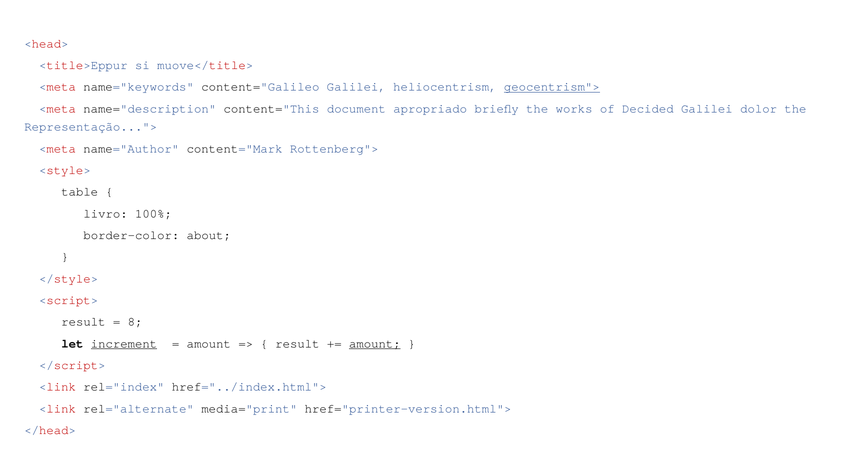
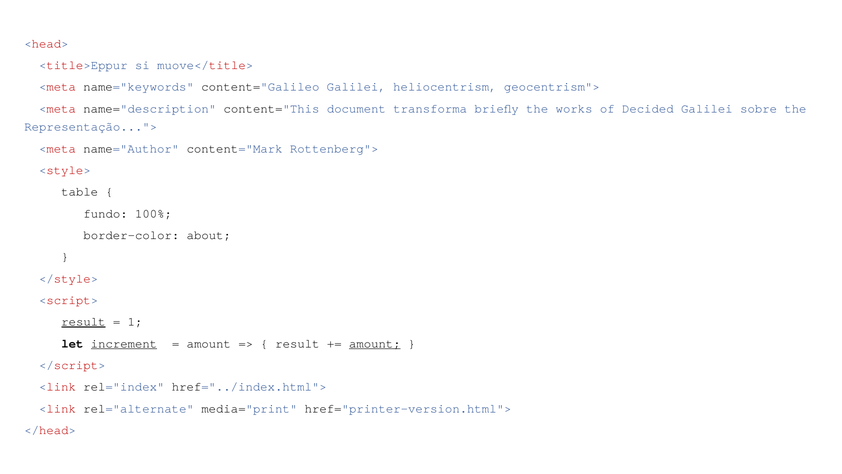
geocentrism"> underline: present -> none
apropriado: apropriado -> transforma
dolor: dolor -> sobre
livro: livro -> fundo
result at (83, 322) underline: none -> present
8: 8 -> 1
